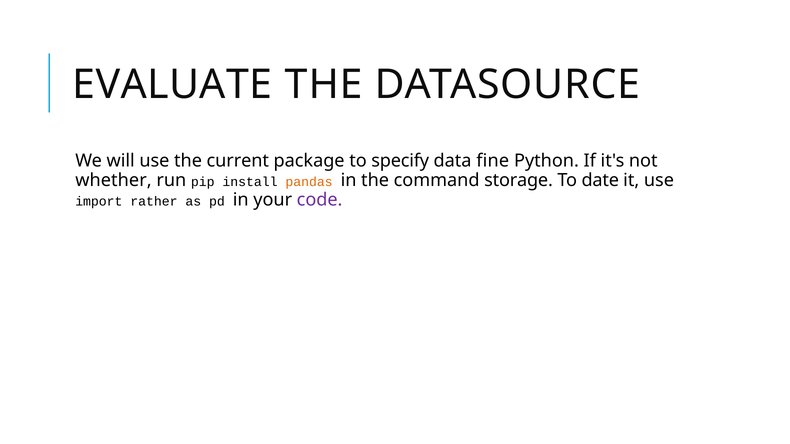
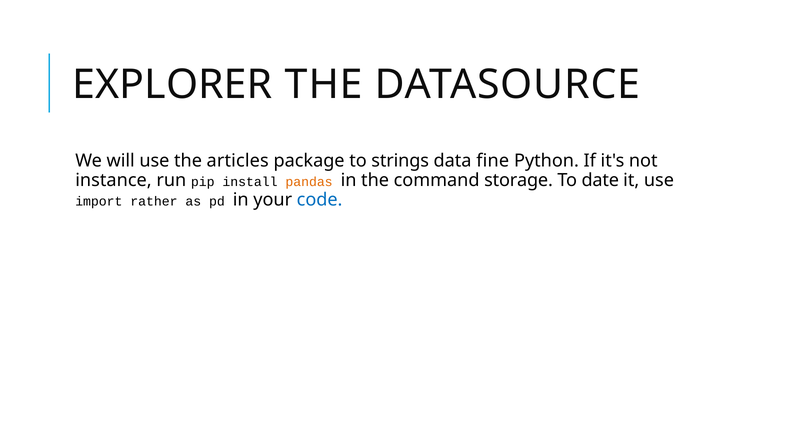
EVALUATE: EVALUATE -> EXPLORER
current: current -> articles
specify: specify -> strings
whether: whether -> instance
code colour: purple -> blue
